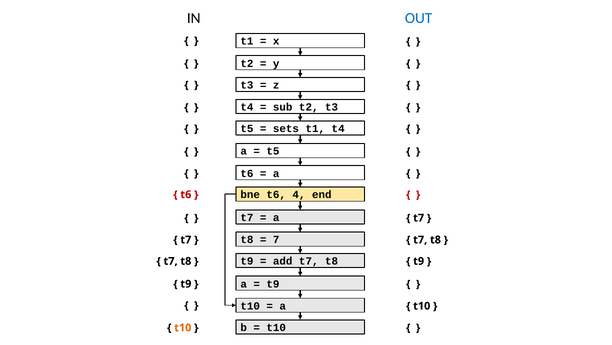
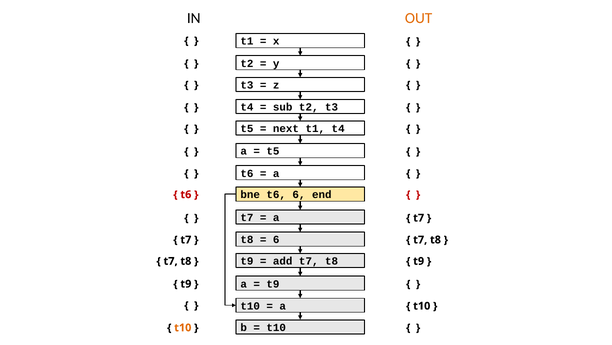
OUT colour: blue -> orange
sets: sets -> next
t6 4: 4 -> 6
7 at (276, 239): 7 -> 6
